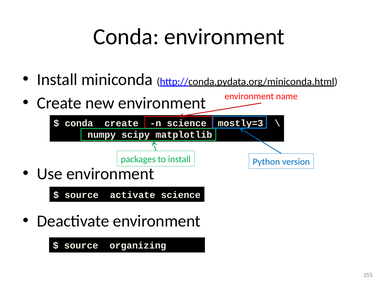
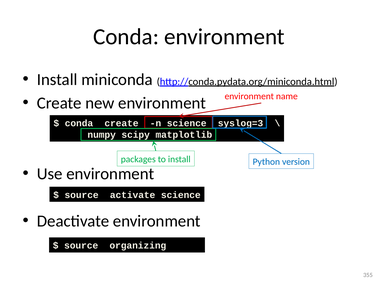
mostly=3: mostly=3 -> syslog=3
